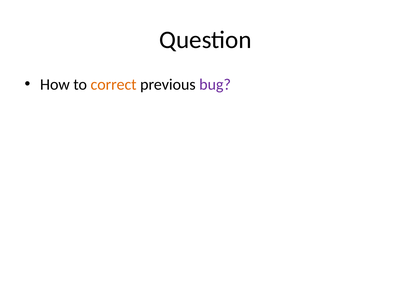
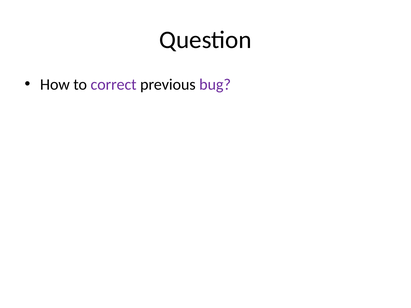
correct colour: orange -> purple
